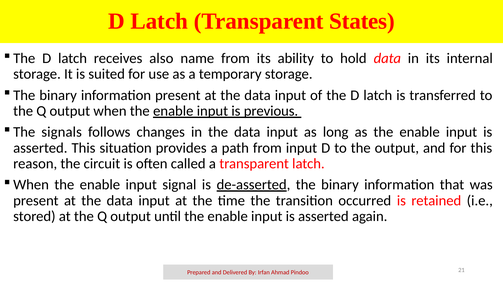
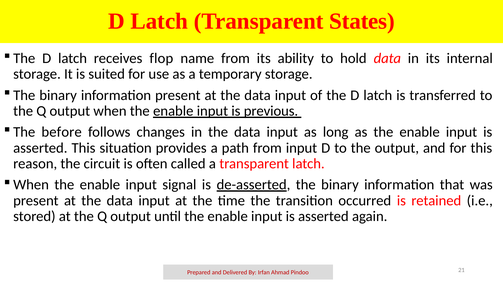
also: also -> flop
signals: signals -> before
